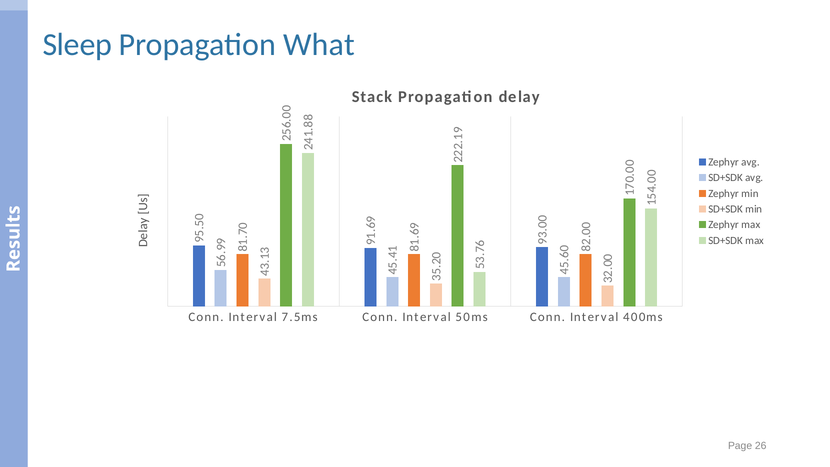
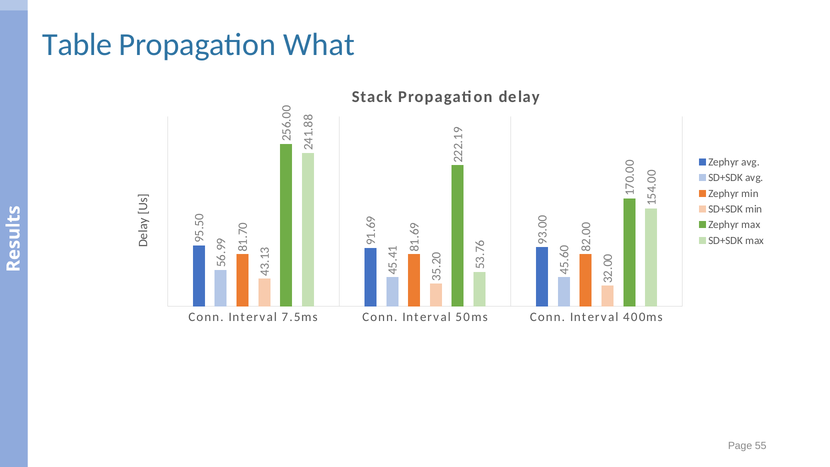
Sleep: Sleep -> Table
26: 26 -> 55
